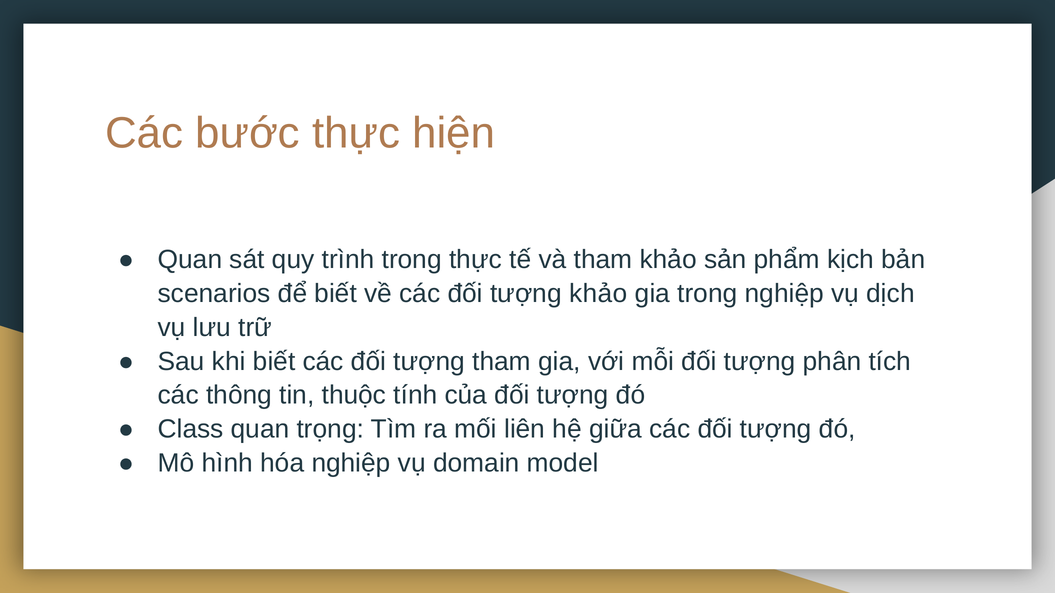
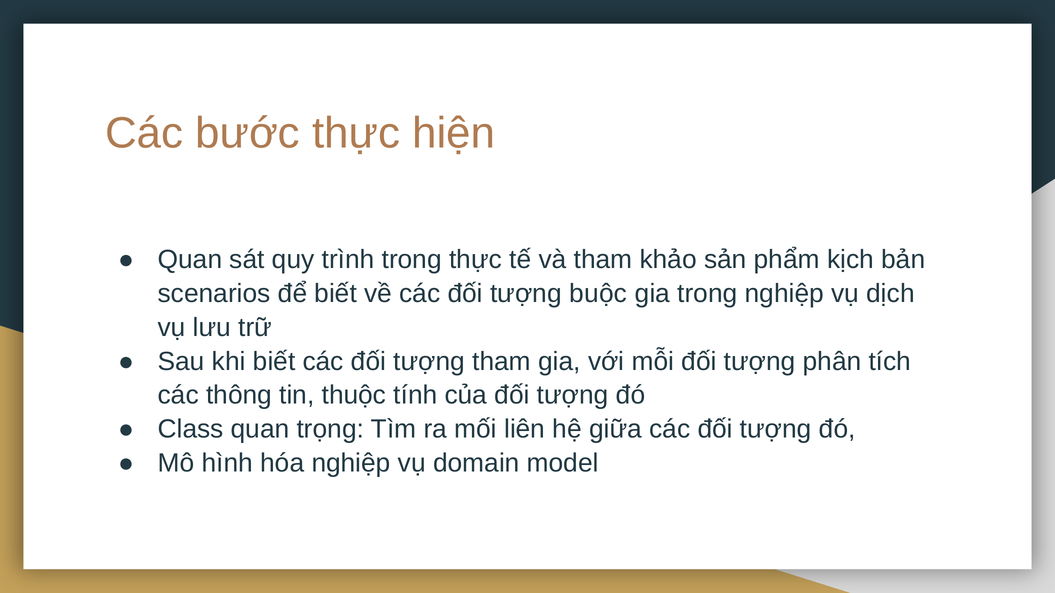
tượng khảo: khảo -> buộc
